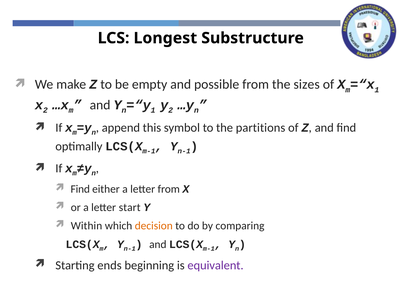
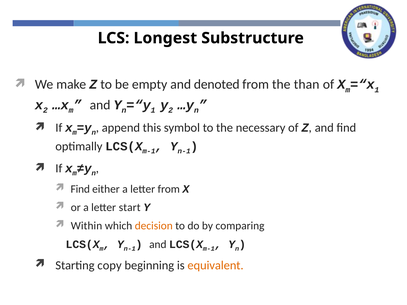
possible: possible -> denoted
sizes: sizes -> than
partitions: partitions -> necessary
ends: ends -> copy
equivalent colour: purple -> orange
